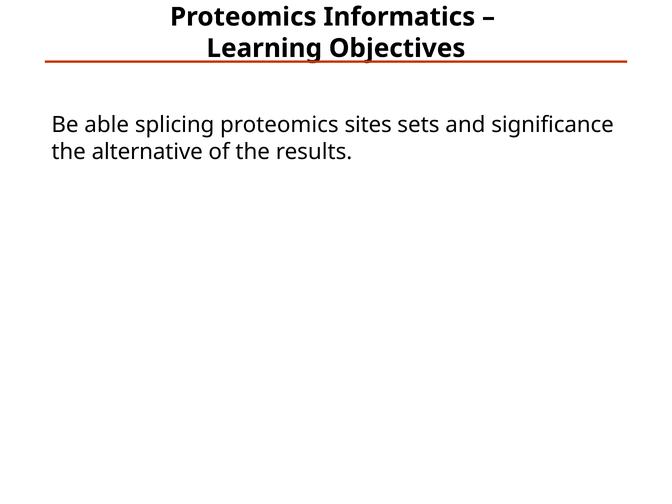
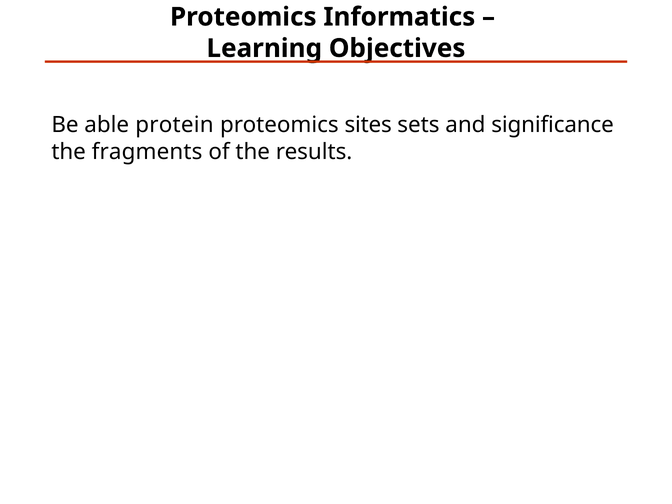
splicing: splicing -> protein
alternative: alternative -> fragments
